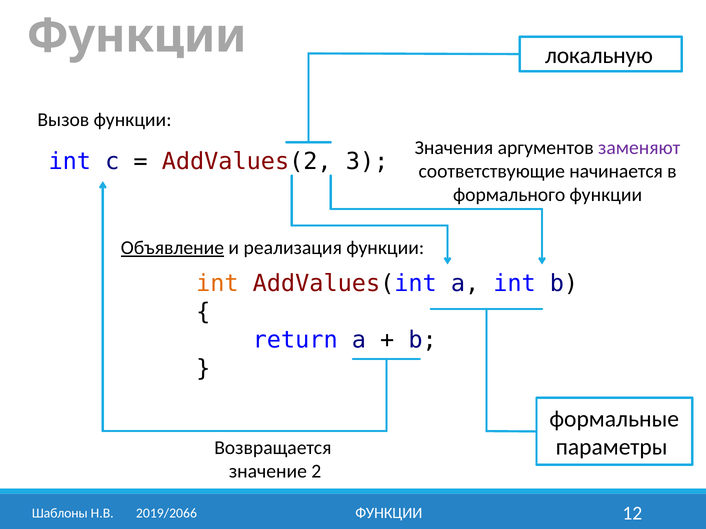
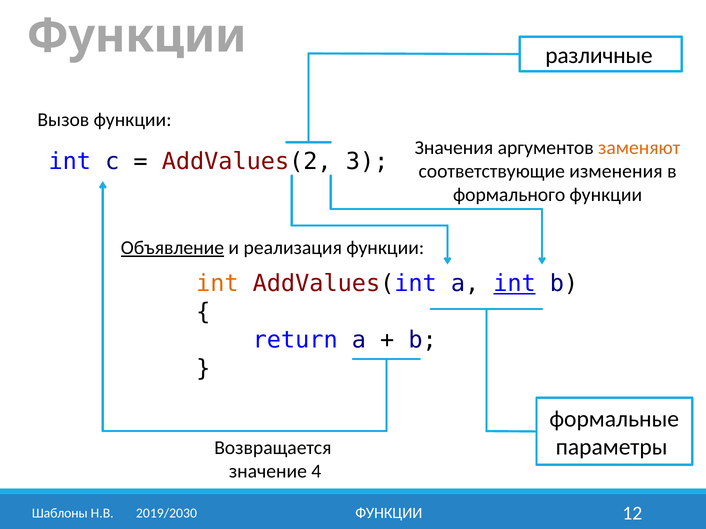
локальную: локальную -> различные
заменяют colour: purple -> orange
начинается: начинается -> изменения
int at (514, 284) underline: none -> present
2: 2 -> 4
2019/2066: 2019/2066 -> 2019/2030
